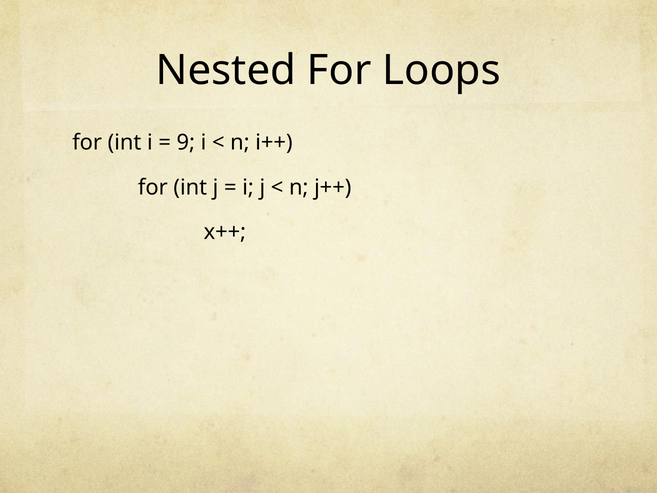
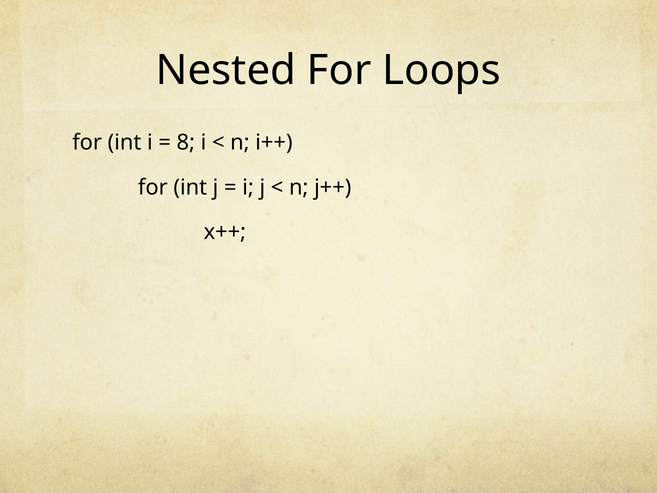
9: 9 -> 8
